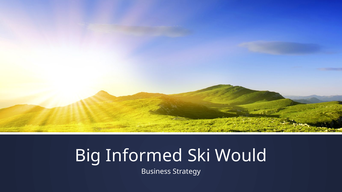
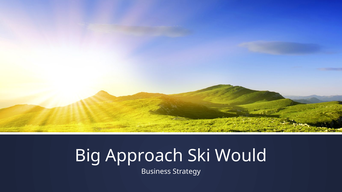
Informed: Informed -> Approach
